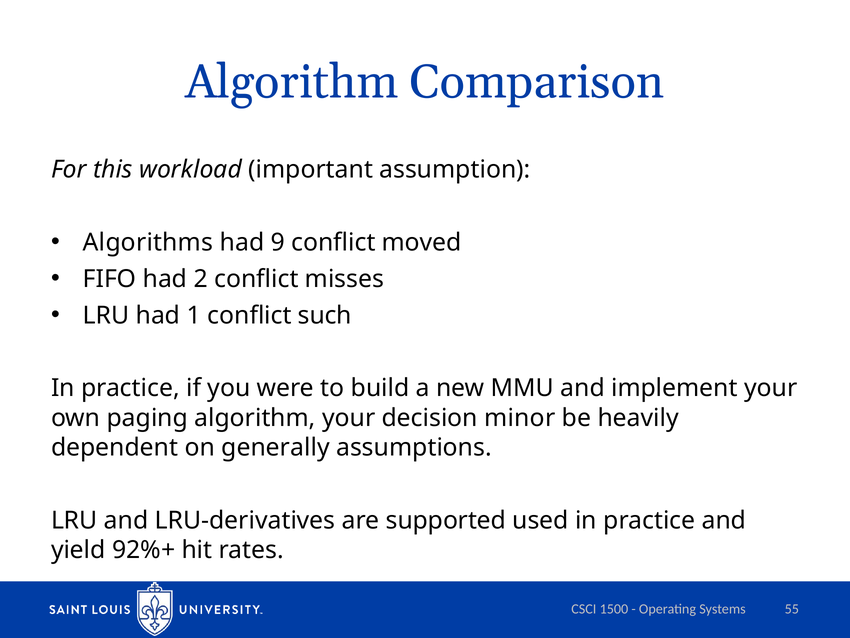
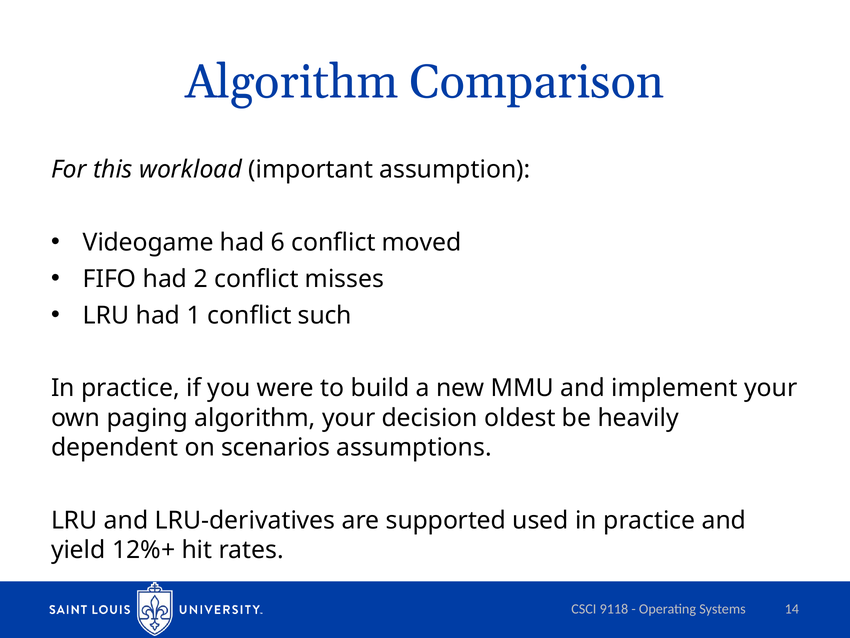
Algorithms: Algorithms -> Videogame
9: 9 -> 6
minor: minor -> oldest
generally: generally -> scenarios
92%+: 92%+ -> 12%+
1500: 1500 -> 9118
55: 55 -> 14
